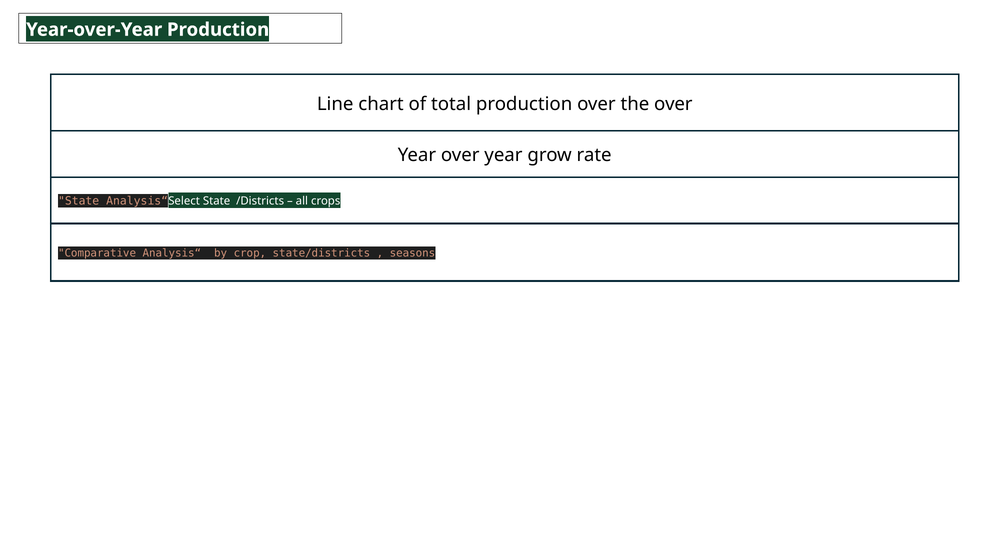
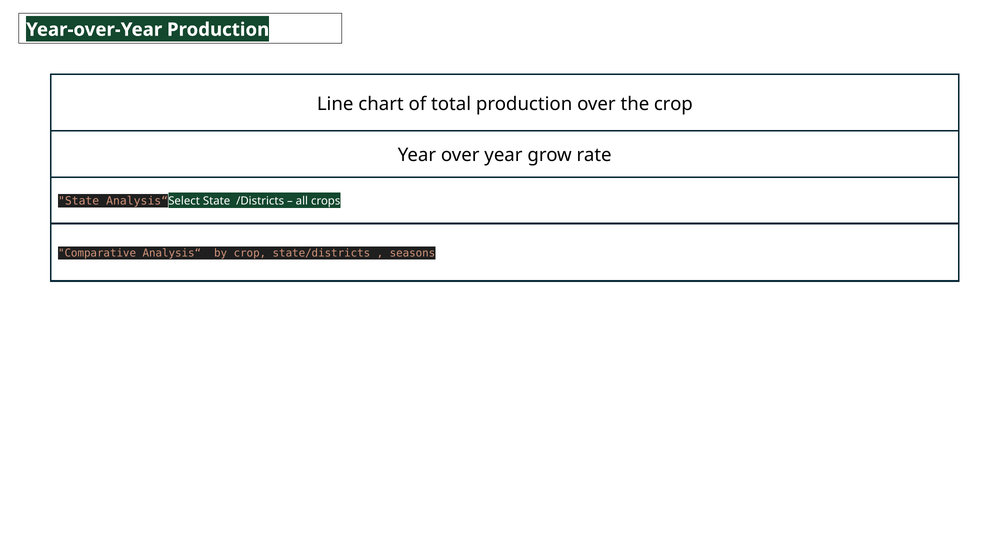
the over: over -> crop
